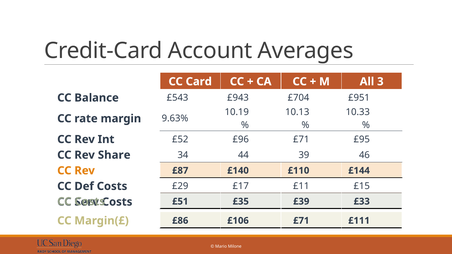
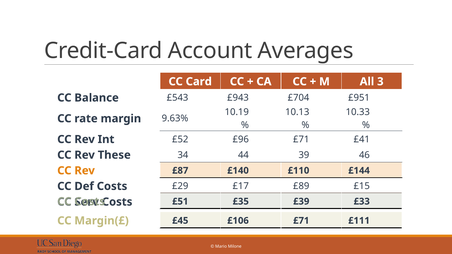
£95: £95 -> £41
Share: Share -> These
£11: £11 -> £89
£86: £86 -> £45
